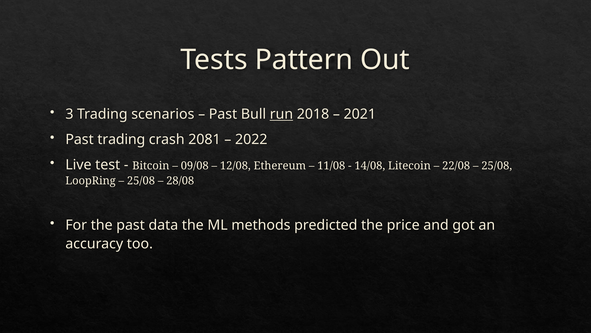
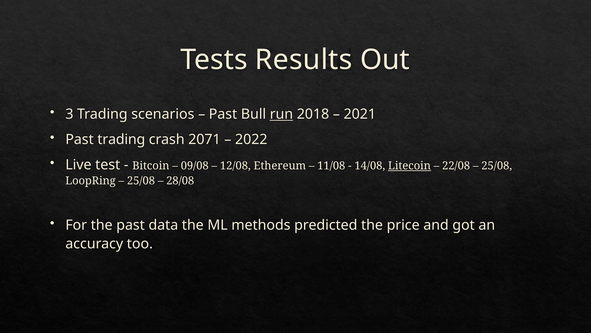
Pattern: Pattern -> Results
2081: 2081 -> 2071
Litecoin underline: none -> present
